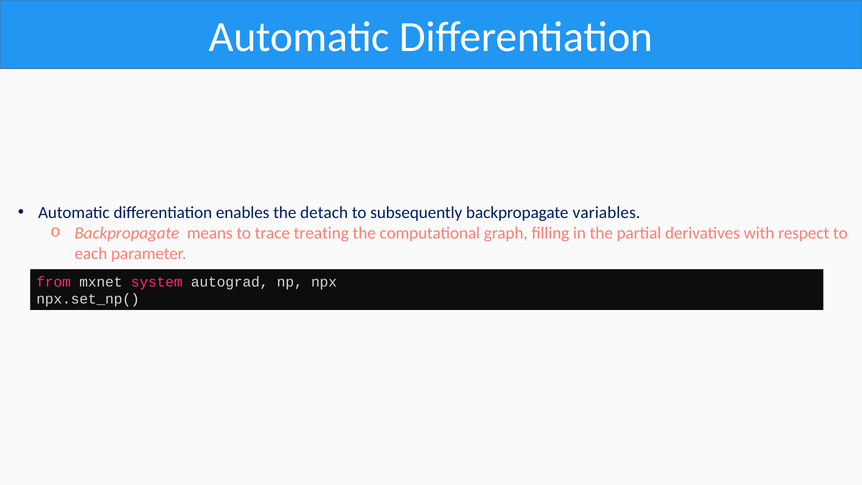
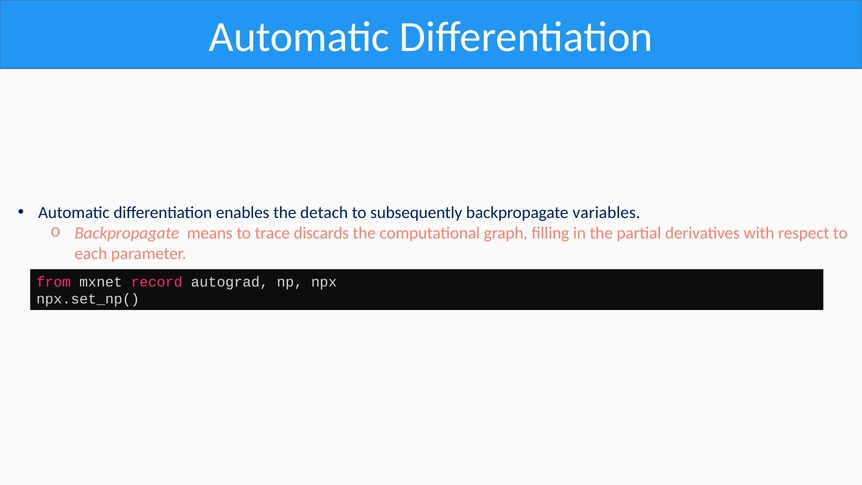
treating: treating -> discards
system: system -> record
